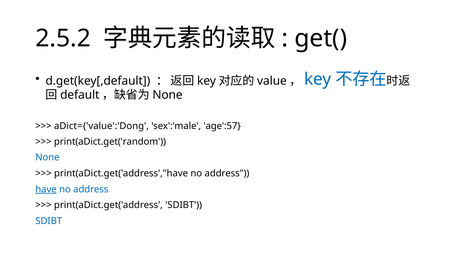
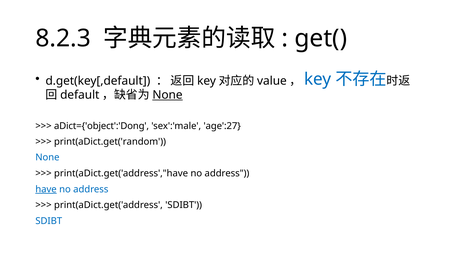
2.5.2: 2.5.2 -> 8.2.3
None at (167, 95) underline: none -> present
aDict={'value':'Dong: aDict={'value':'Dong -> aDict={'object':'Dong
age':57: age':57 -> age':27
